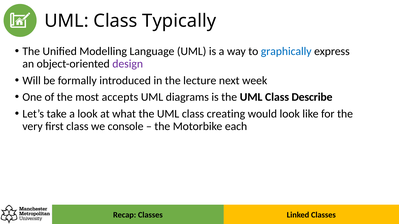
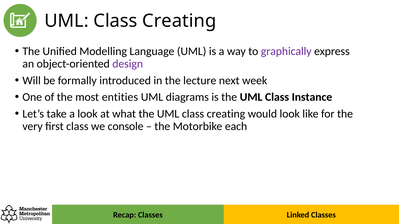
Typically at (179, 21): Typically -> Creating
graphically colour: blue -> purple
accepts: accepts -> entities
Describe: Describe -> Instance
